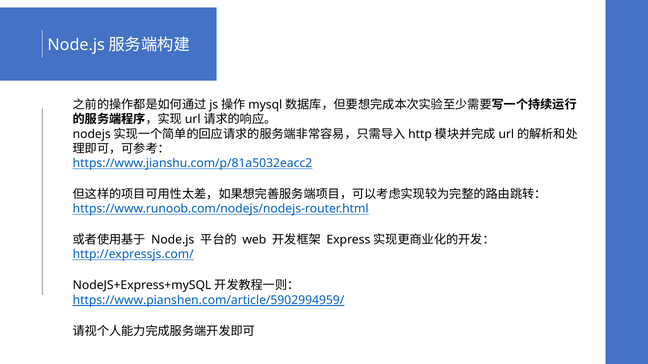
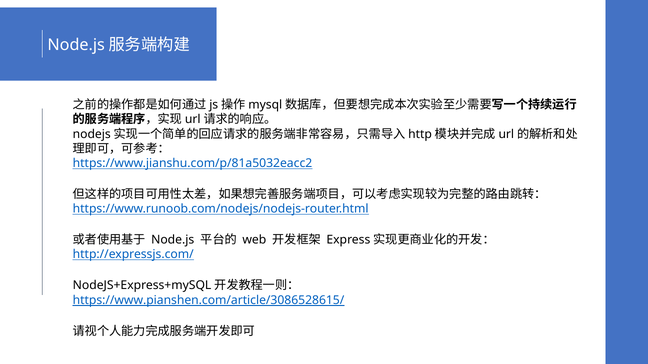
https://www.pianshen.com/article/5902994959/: https://www.pianshen.com/article/5902994959/ -> https://www.pianshen.com/article/3086528615/
